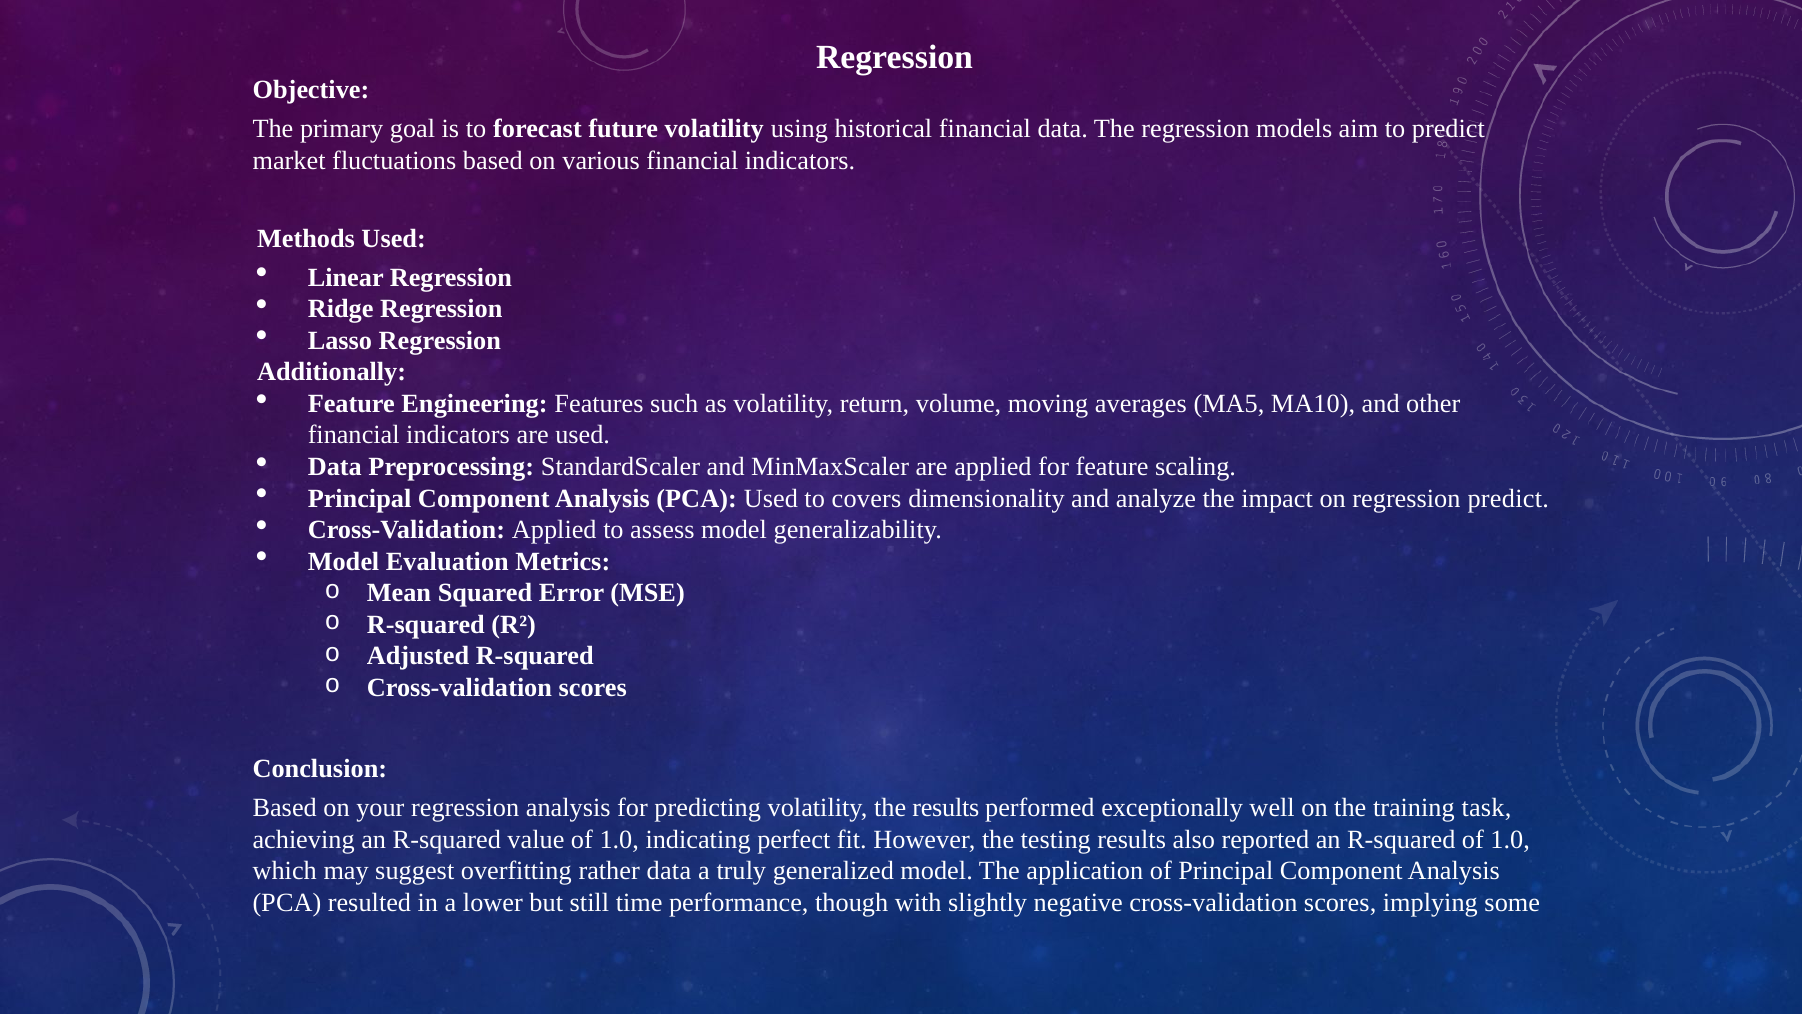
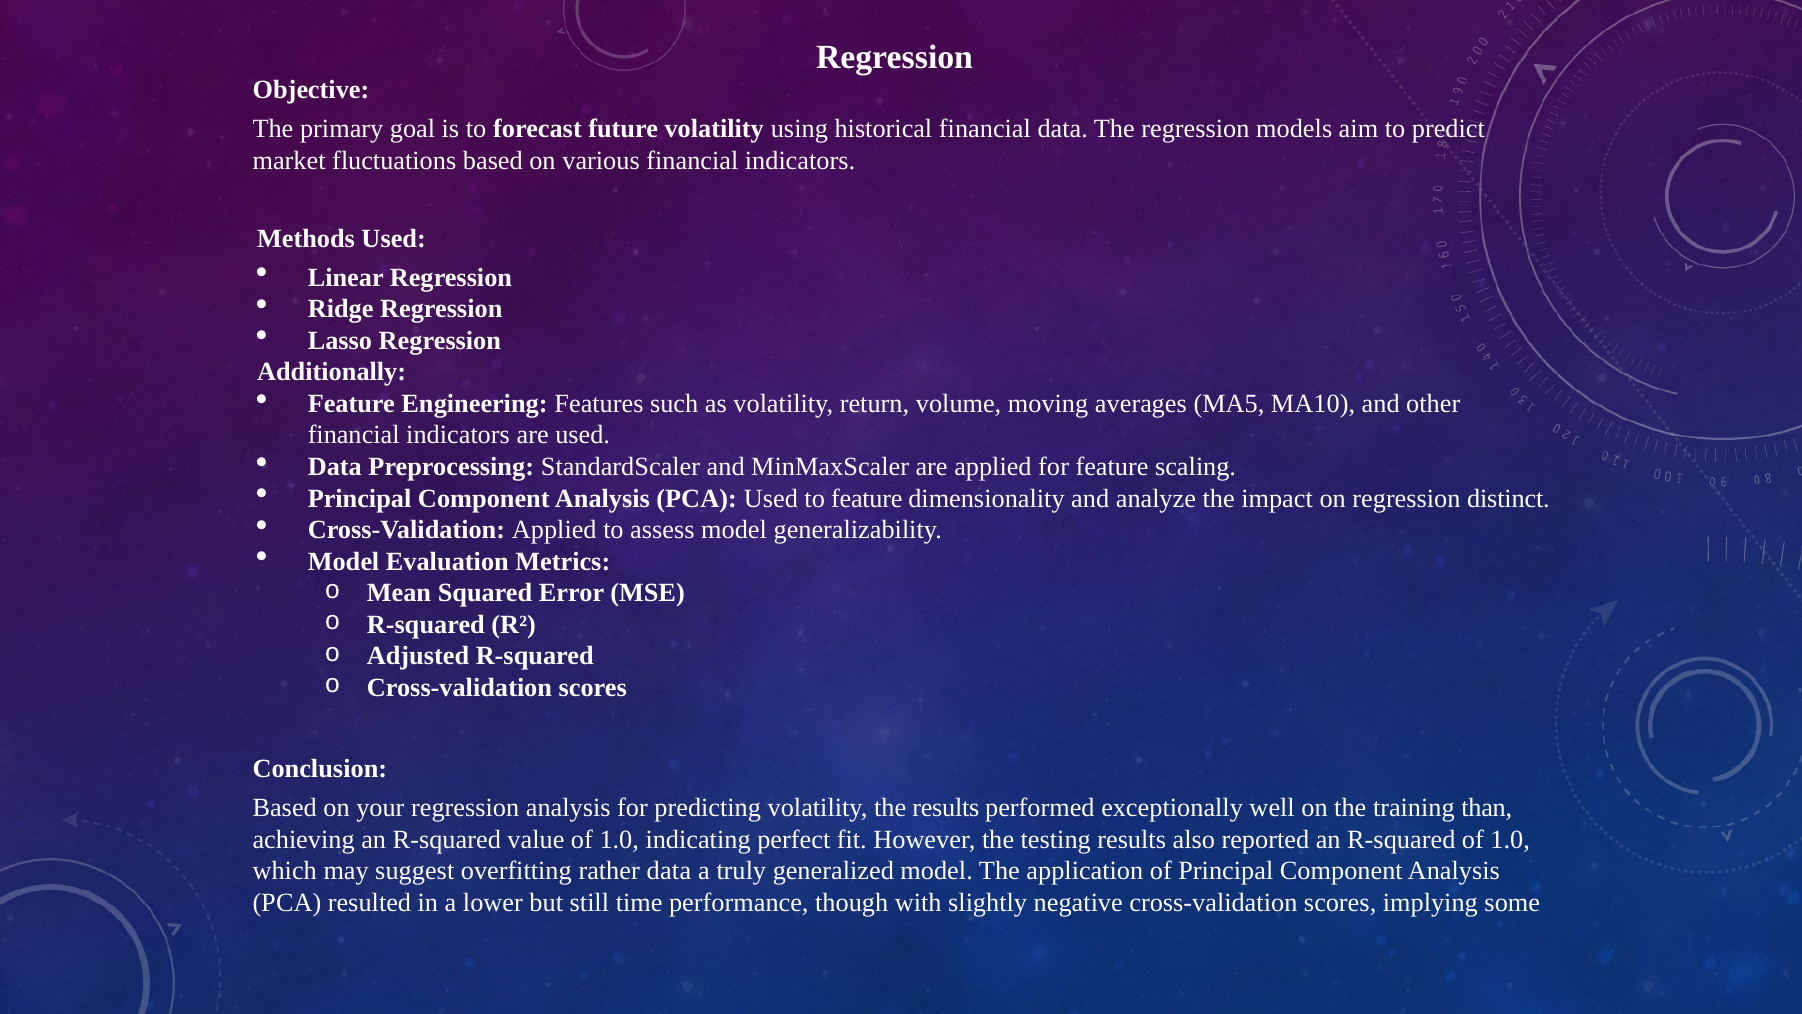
to covers: covers -> feature
regression predict: predict -> distinct
task: task -> than
